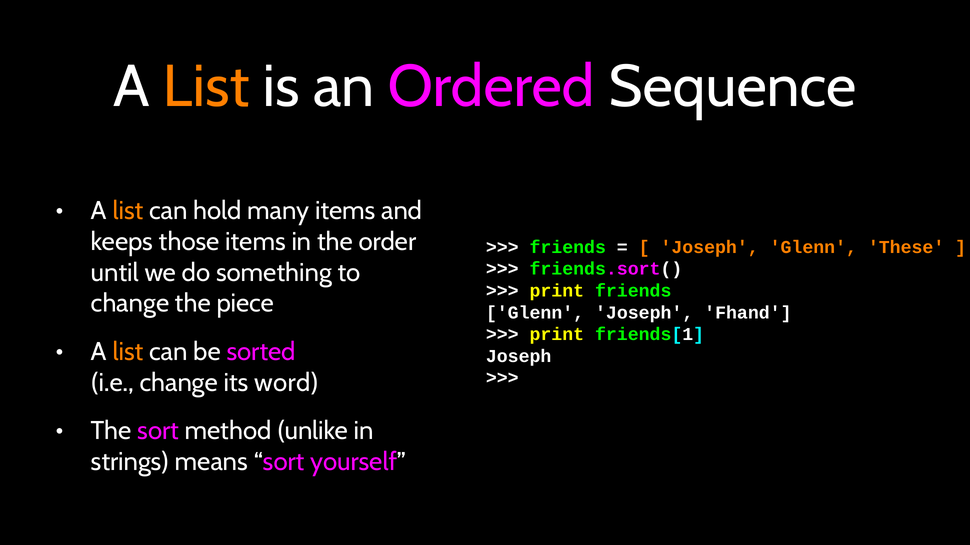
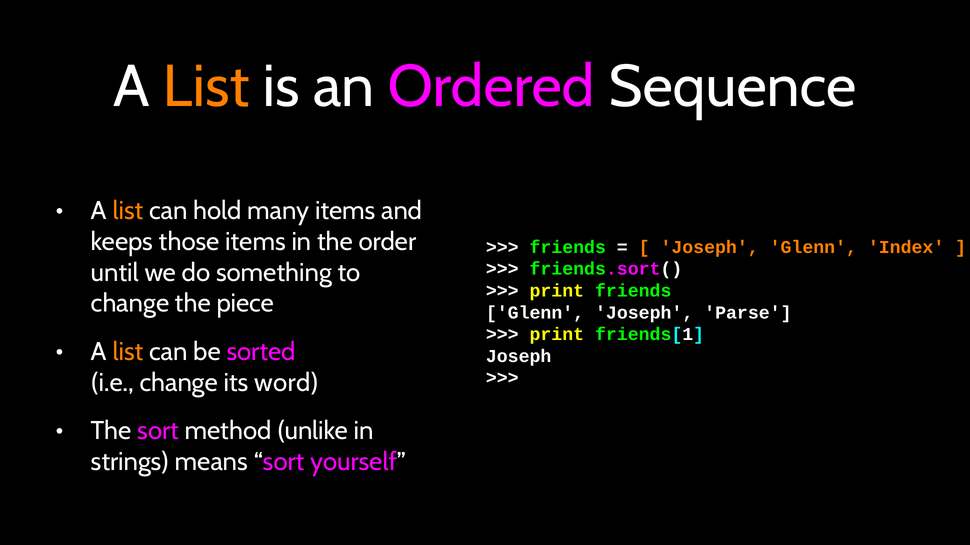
These: These -> Index
Fhand: Fhand -> Parse
